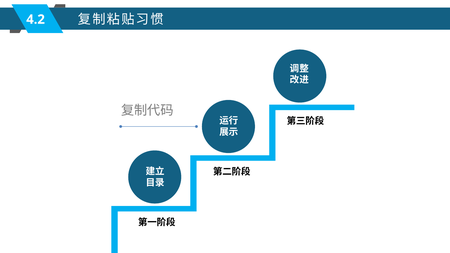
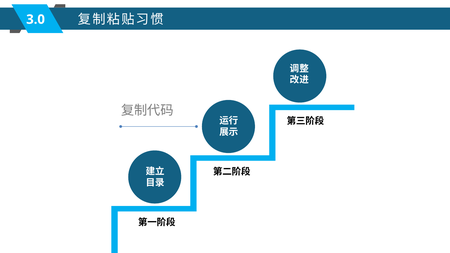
4.2: 4.2 -> 3.0
